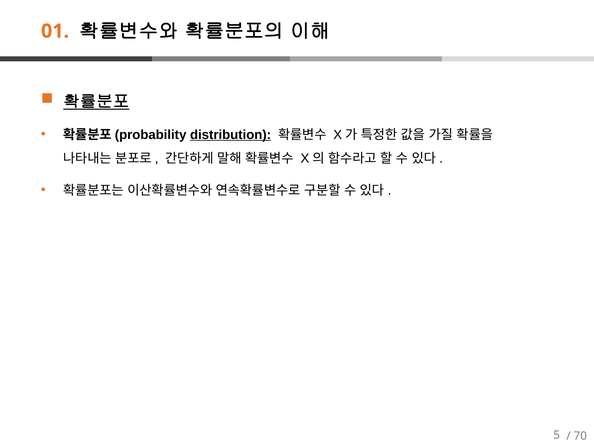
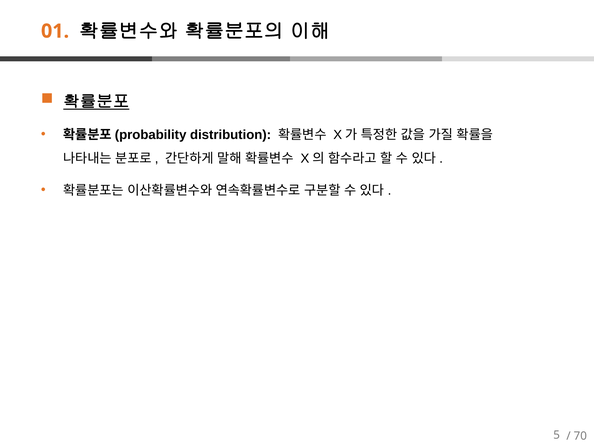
distribution underline: present -> none
